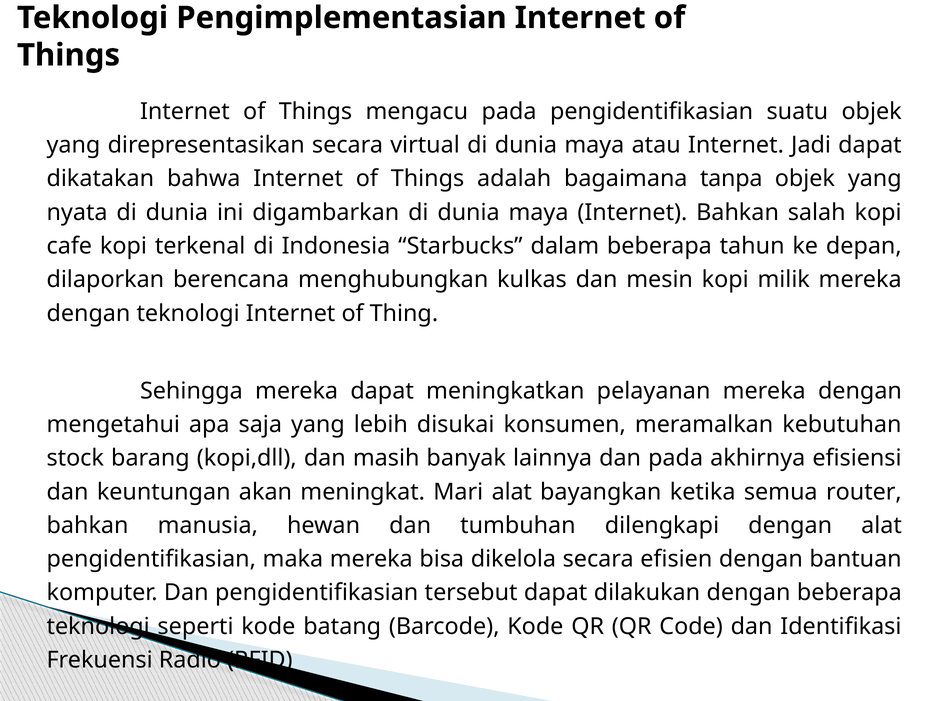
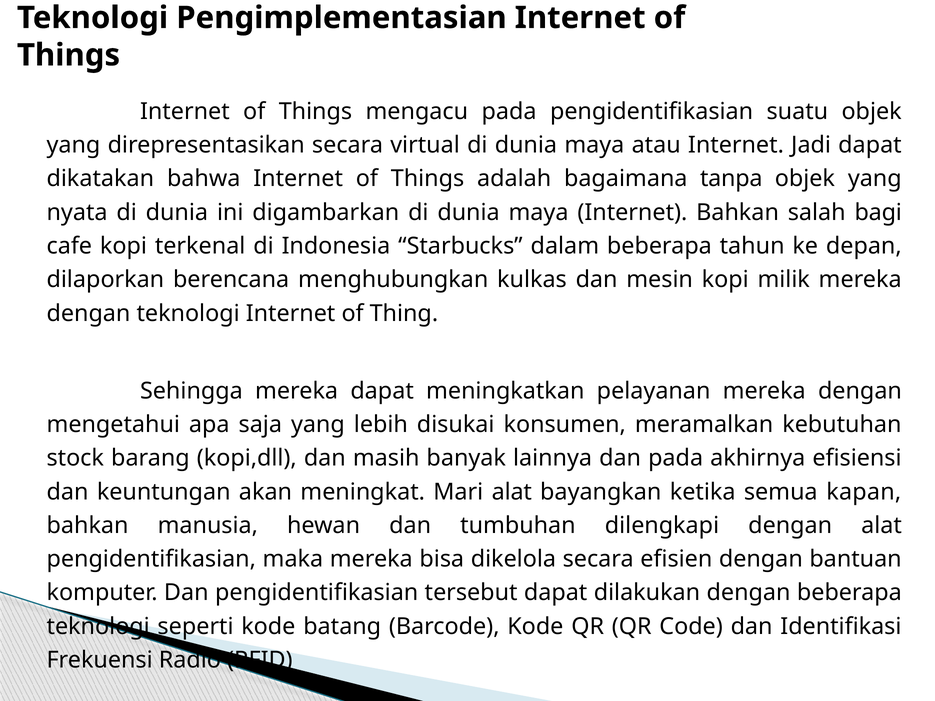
salah kopi: kopi -> bagi
router: router -> kapan
